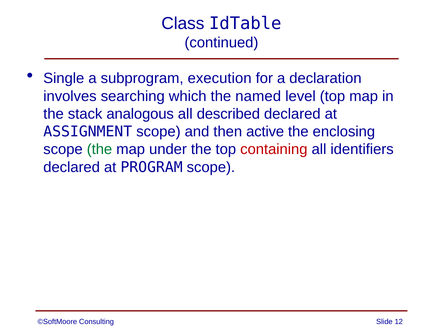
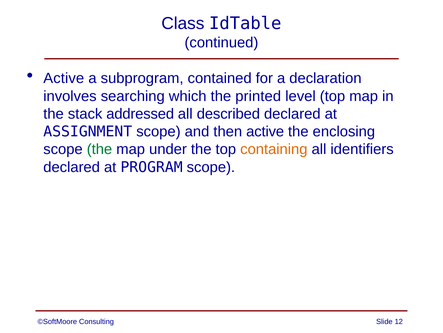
Single at (64, 78): Single -> Active
execution: execution -> contained
named: named -> printed
analogous: analogous -> addressed
containing colour: red -> orange
